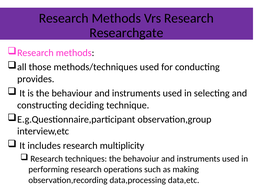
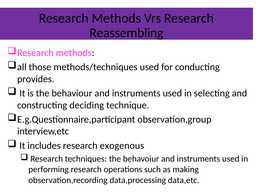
Researchgate: Researchgate -> Reassembling
multiplicity: multiplicity -> exogenous
